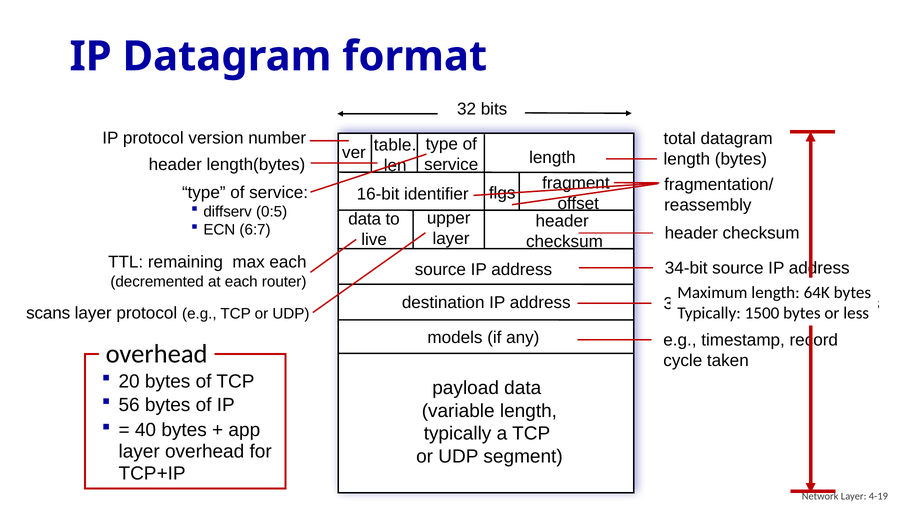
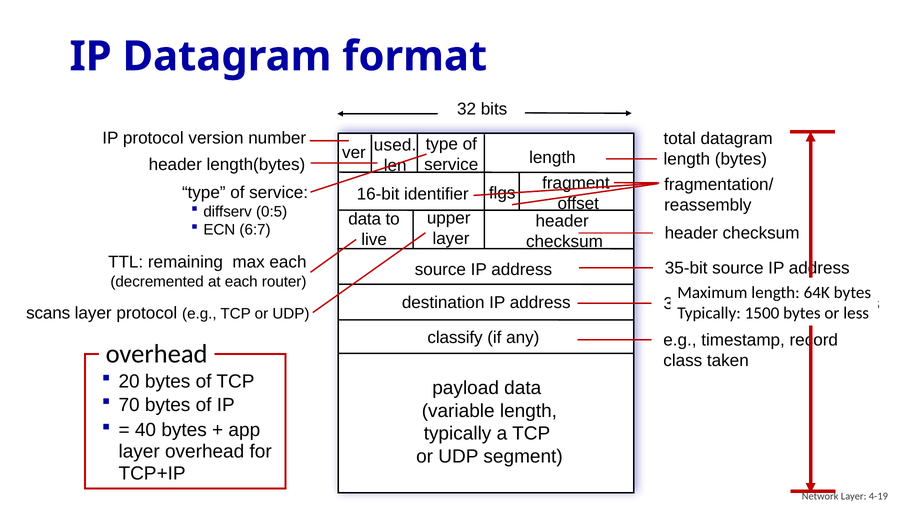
table: table -> used
34-bit: 34-bit -> 35-bit
models: models -> classify
cycle: cycle -> class
56: 56 -> 70
